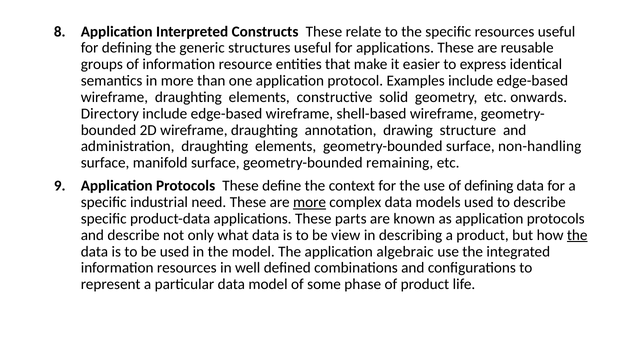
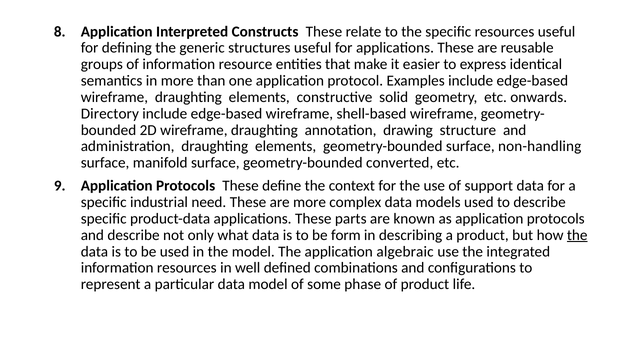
remaining: remaining -> converted
of defining: defining -> support
more at (310, 202) underline: present -> none
view: view -> form
